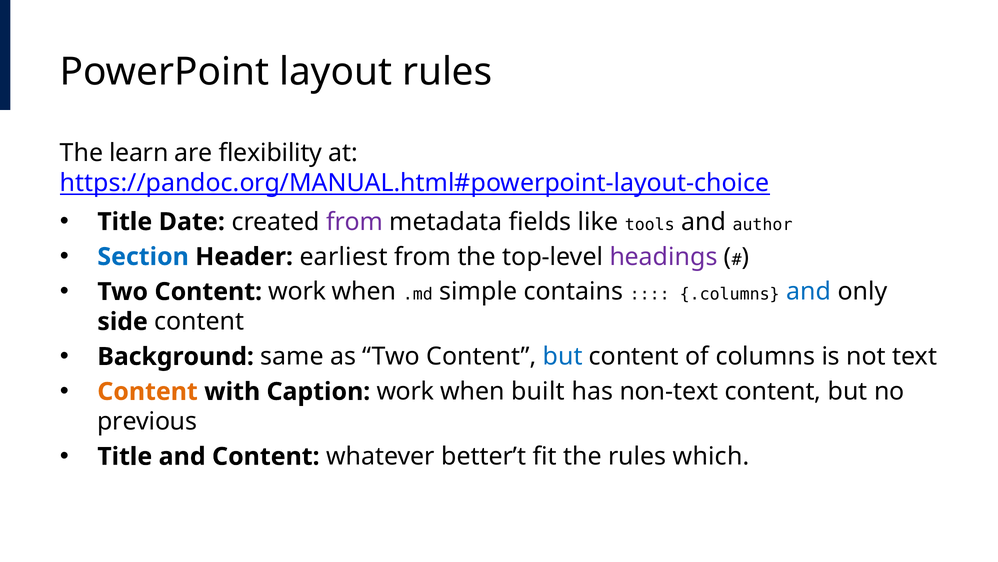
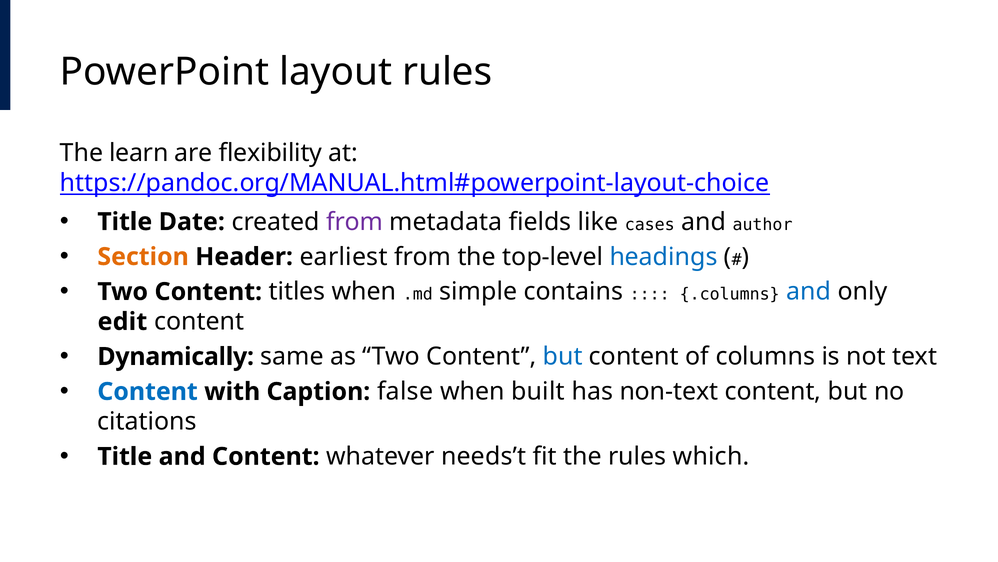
tools: tools -> cases
Section colour: blue -> orange
headings colour: purple -> blue
Content work: work -> titles
side: side -> edit
Background: Background -> Dynamically
Content at (148, 391) colour: orange -> blue
Caption work: work -> false
previous: previous -> citations
better’t: better’t -> needs’t
